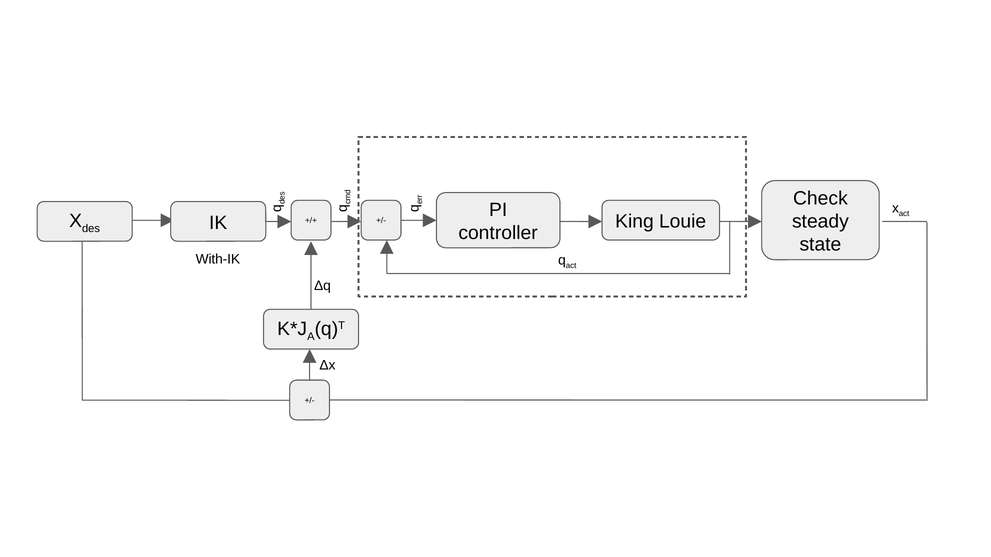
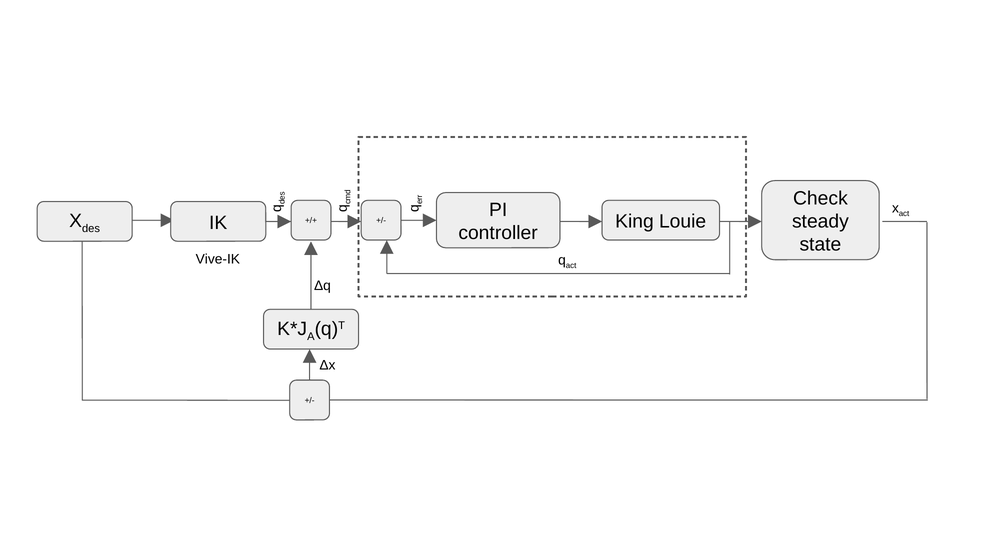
With-IK: With-IK -> Vive-IK
